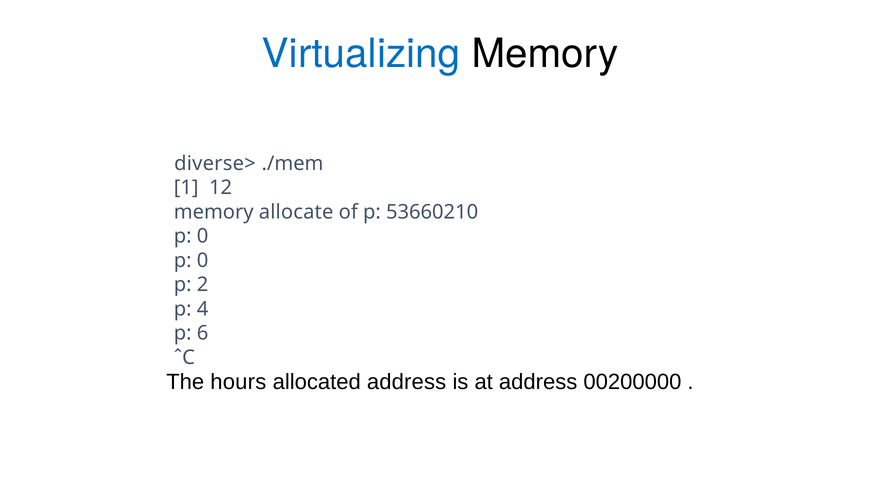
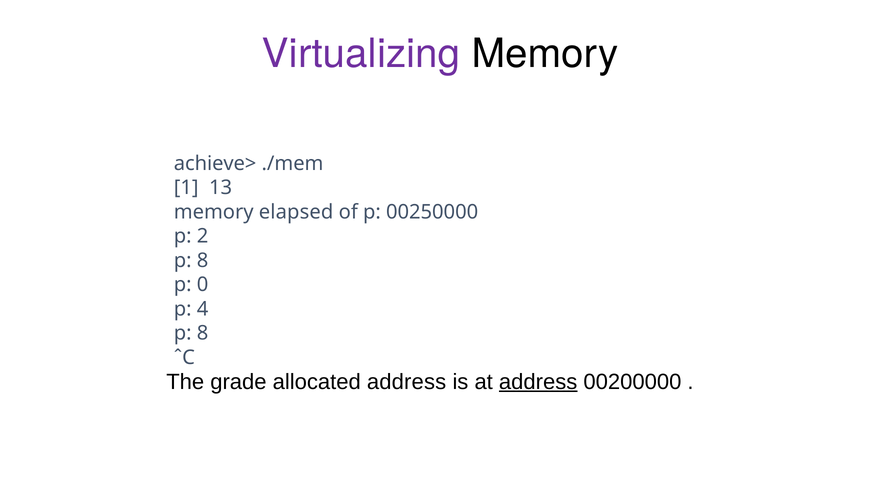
Virtualizing colour: blue -> purple
diverse>: diverse> -> achieve>
12: 12 -> 13
allocate: allocate -> elapsed
53660210: 53660210 -> 00250000
0 at (203, 236): 0 -> 2
0 at (203, 260): 0 -> 8
2: 2 -> 0
6 at (203, 333): 6 -> 8
hours: hours -> grade
address at (538, 381) underline: none -> present
